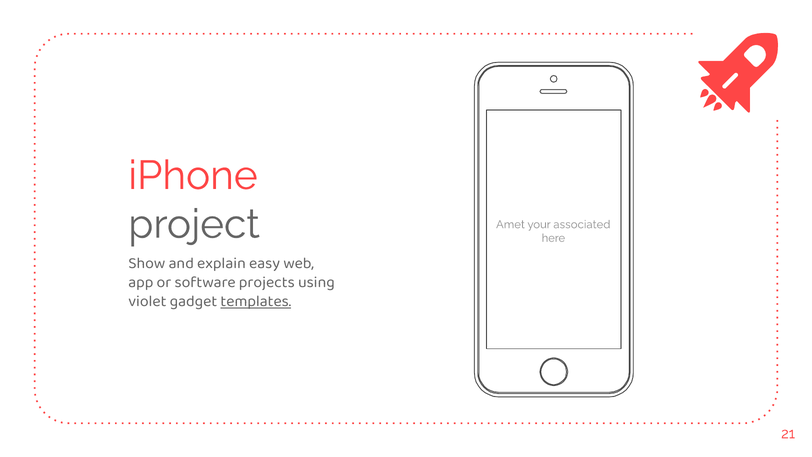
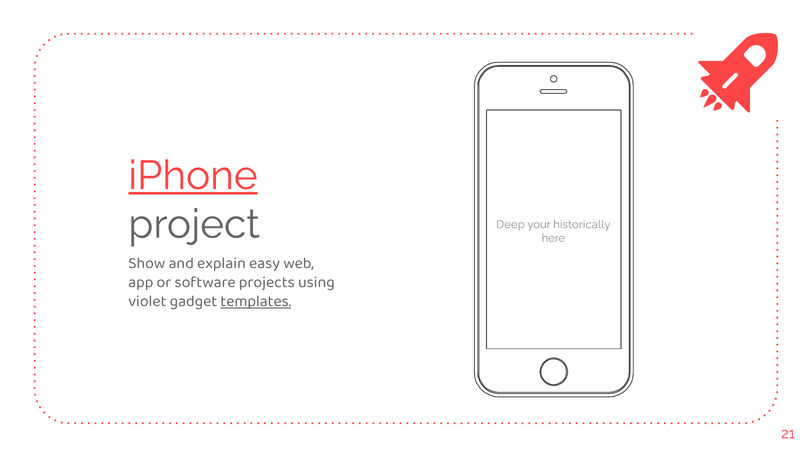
iPhone underline: none -> present
Amet: Amet -> Deep
associated: associated -> historically
